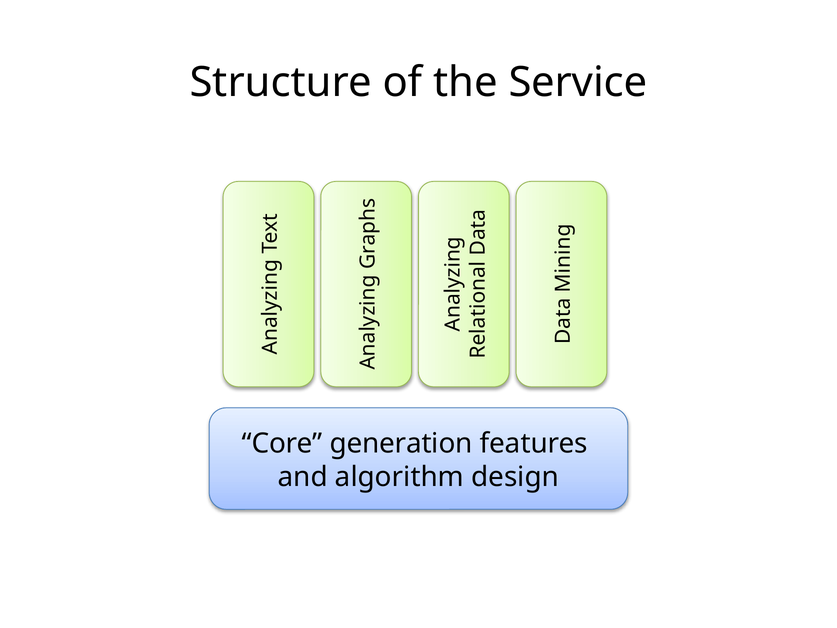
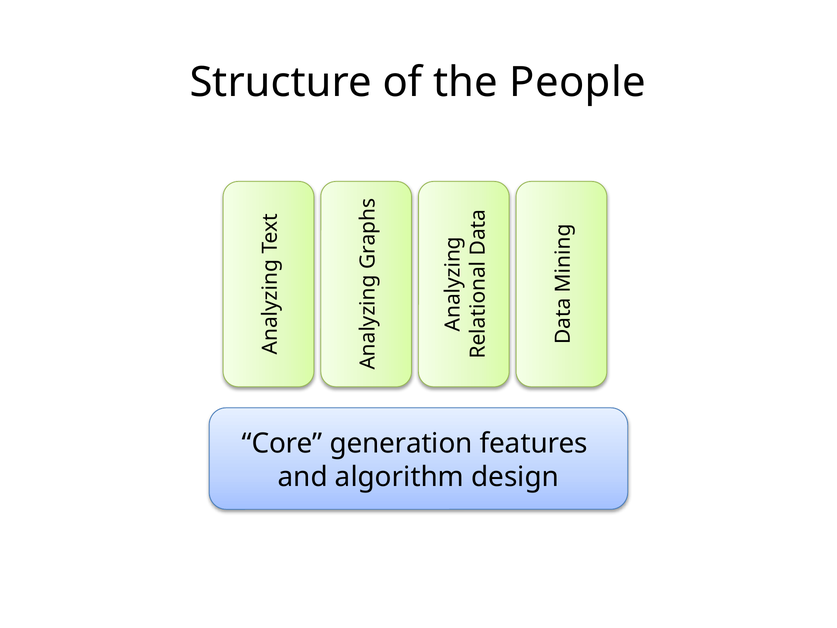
Service: Service -> People
